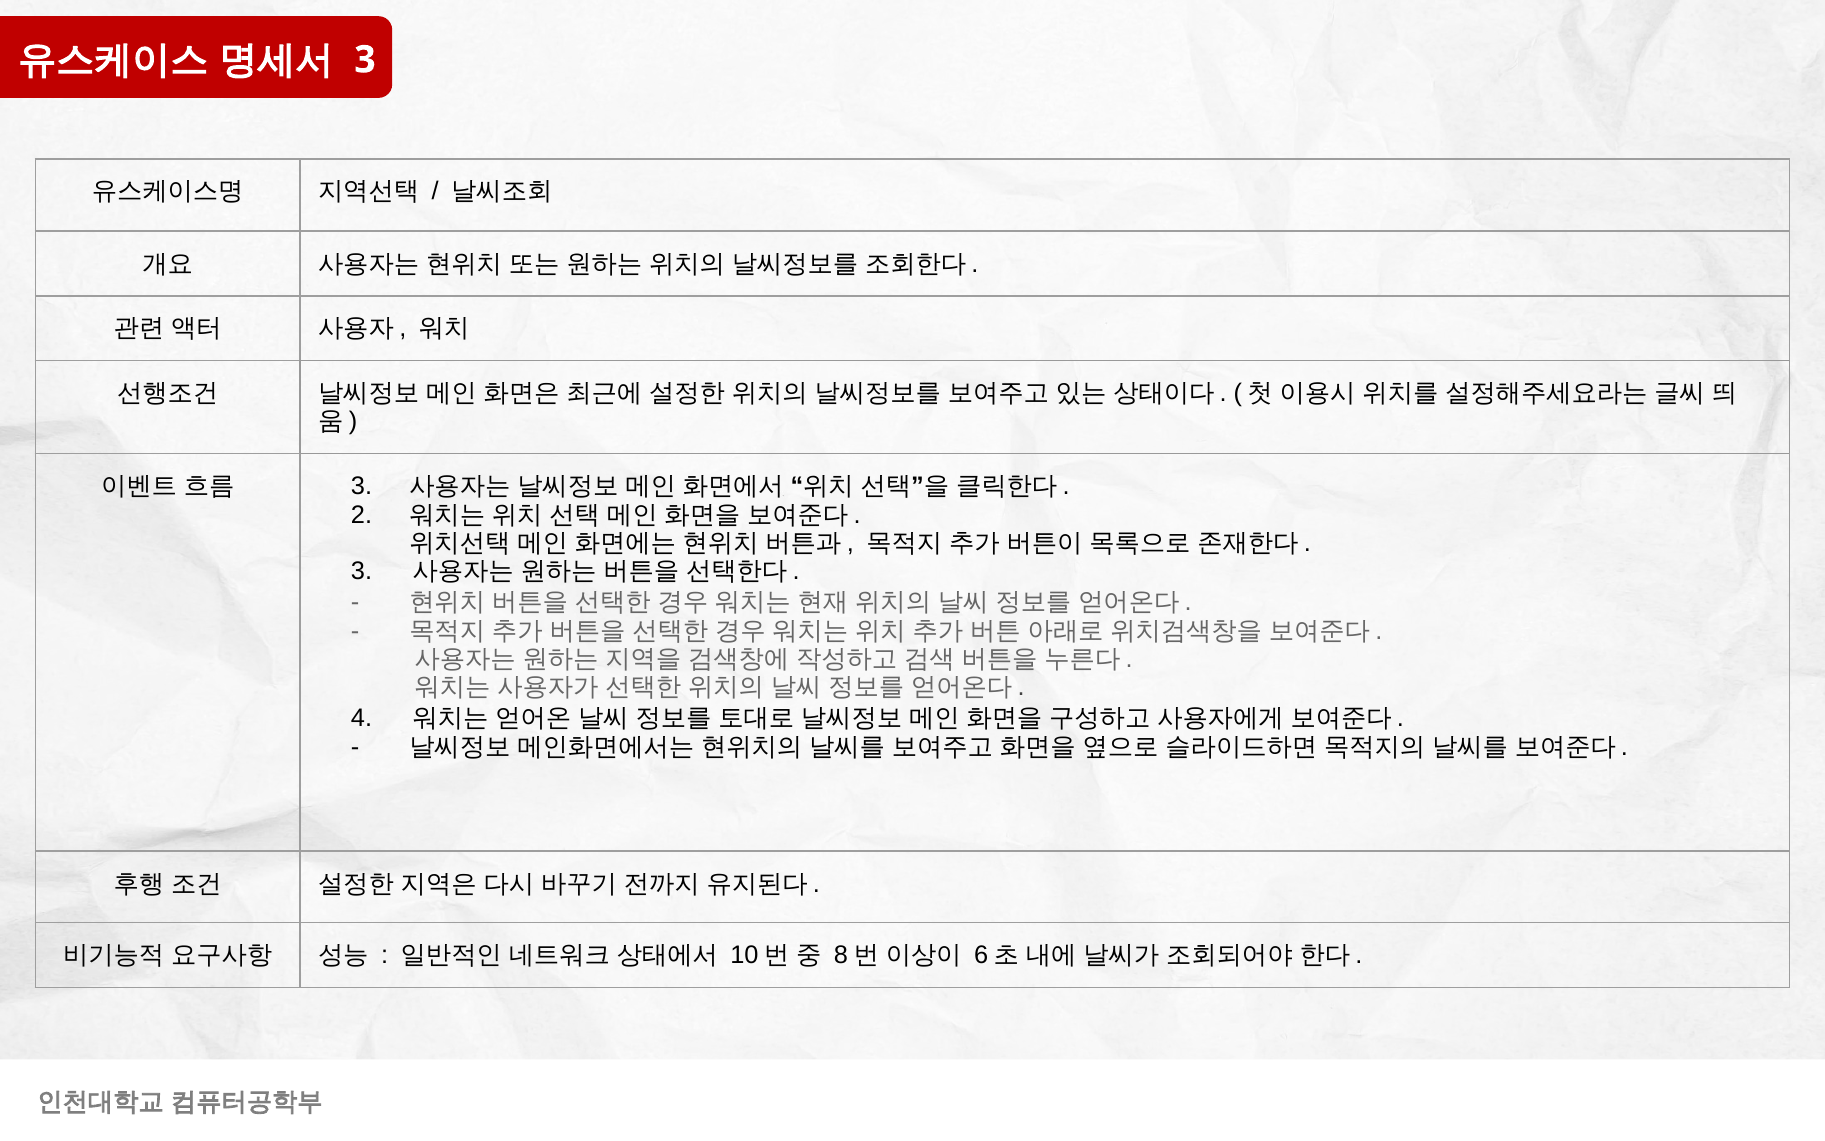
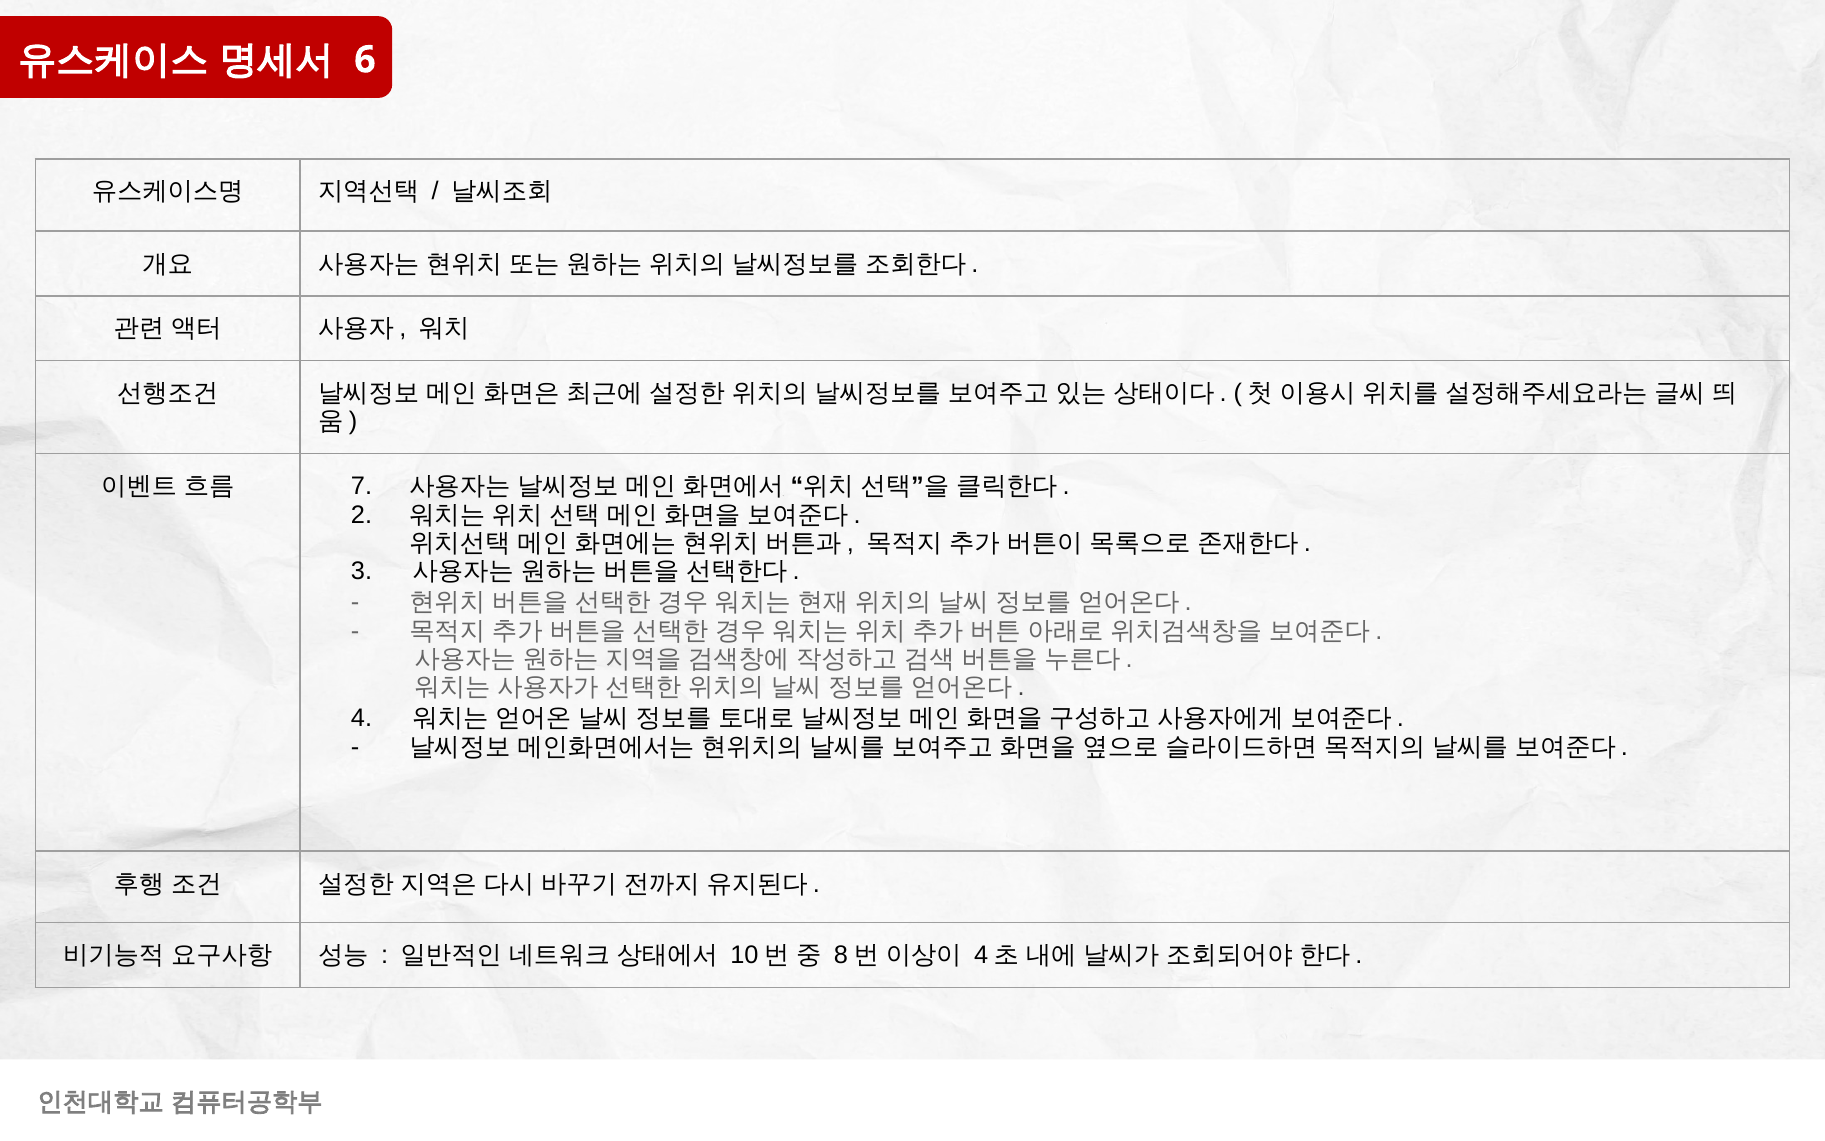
3 at (365, 60): 3 -> 6
3 at (362, 486): 3 -> 7
6 at (981, 955): 6 -> 4
